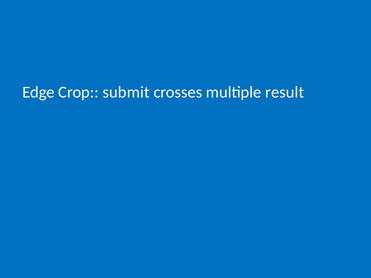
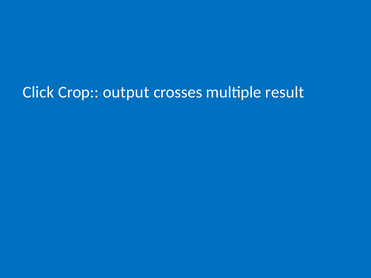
Edge: Edge -> Click
submit: submit -> output
